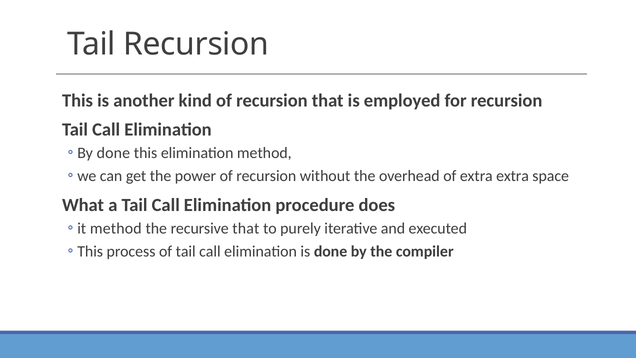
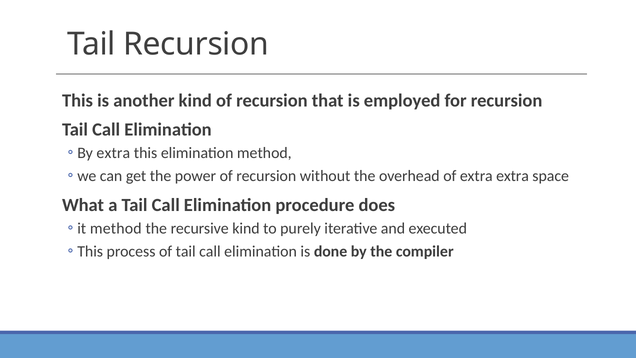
done at (113, 153): done -> extra
recursive that: that -> kind
